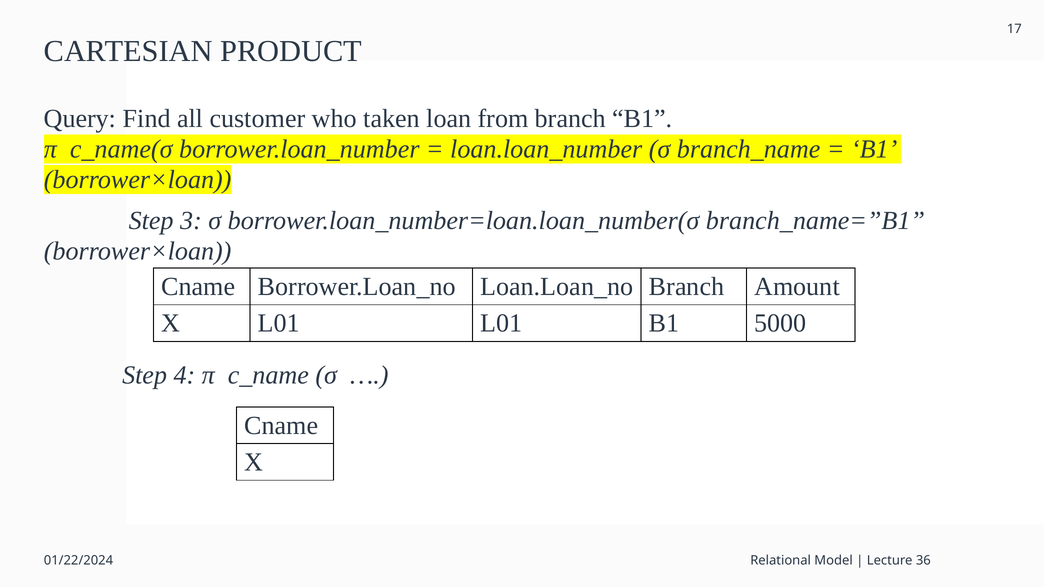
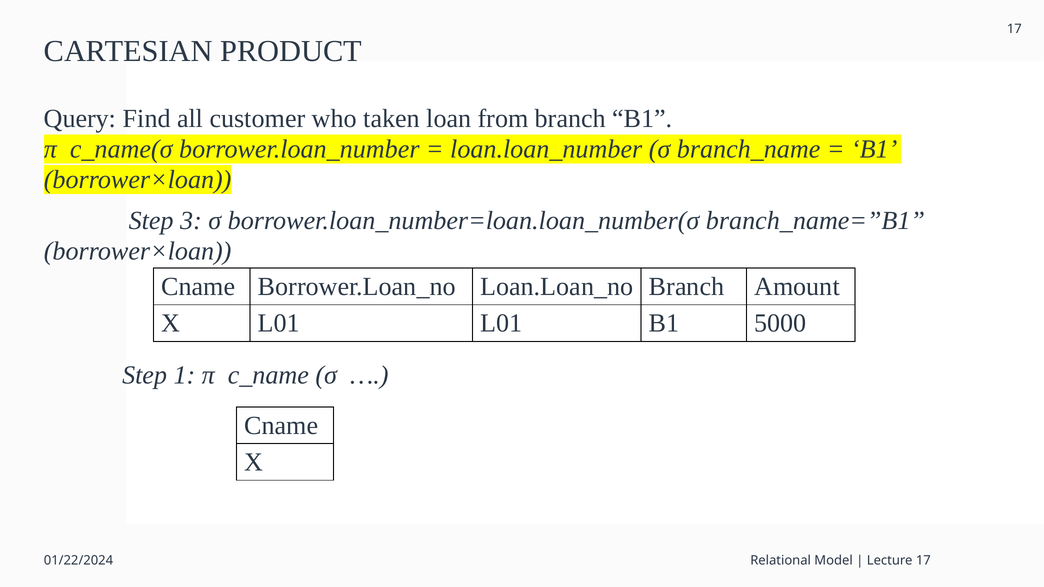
4: 4 -> 1
Lecture 36: 36 -> 17
